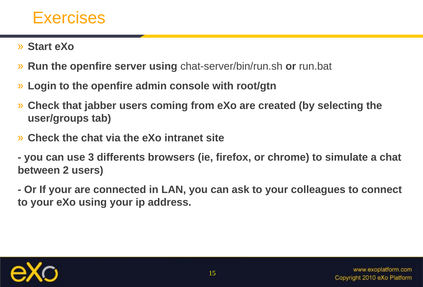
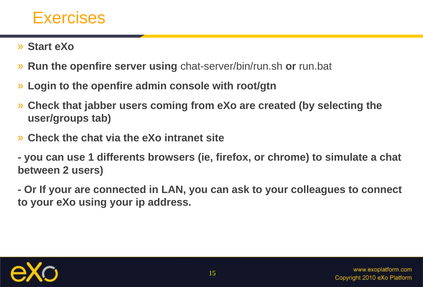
3: 3 -> 1
